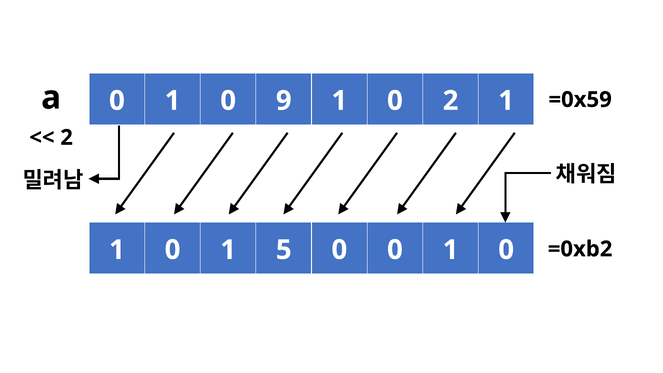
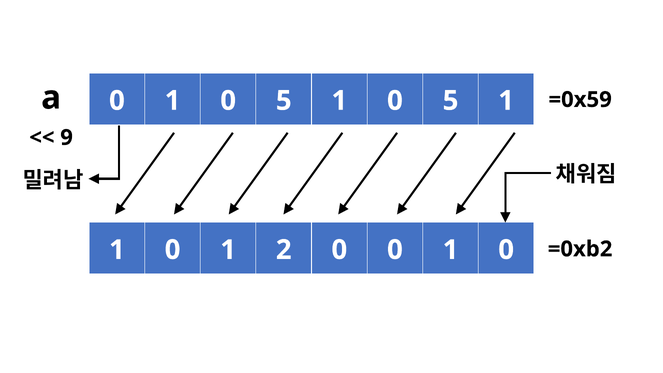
0 1 0 9: 9 -> 5
2 at (451, 101): 2 -> 5
2 at (67, 138): 2 -> 9
5: 5 -> 2
